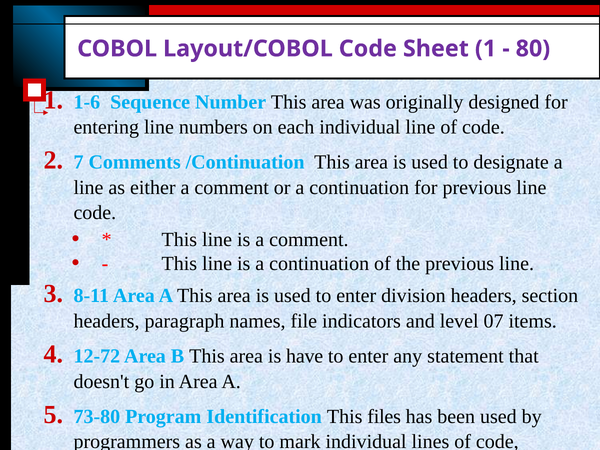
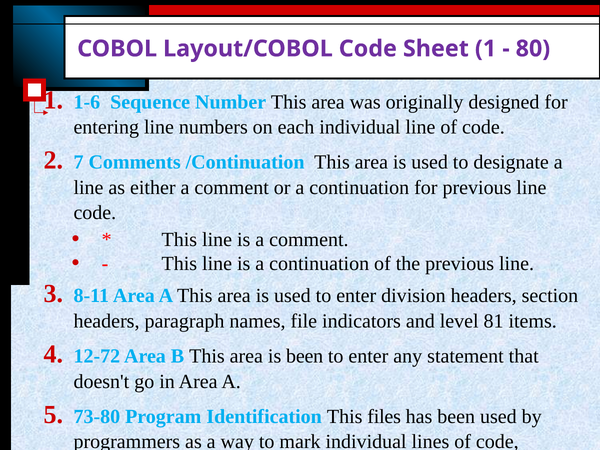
07: 07 -> 81
is have: have -> been
